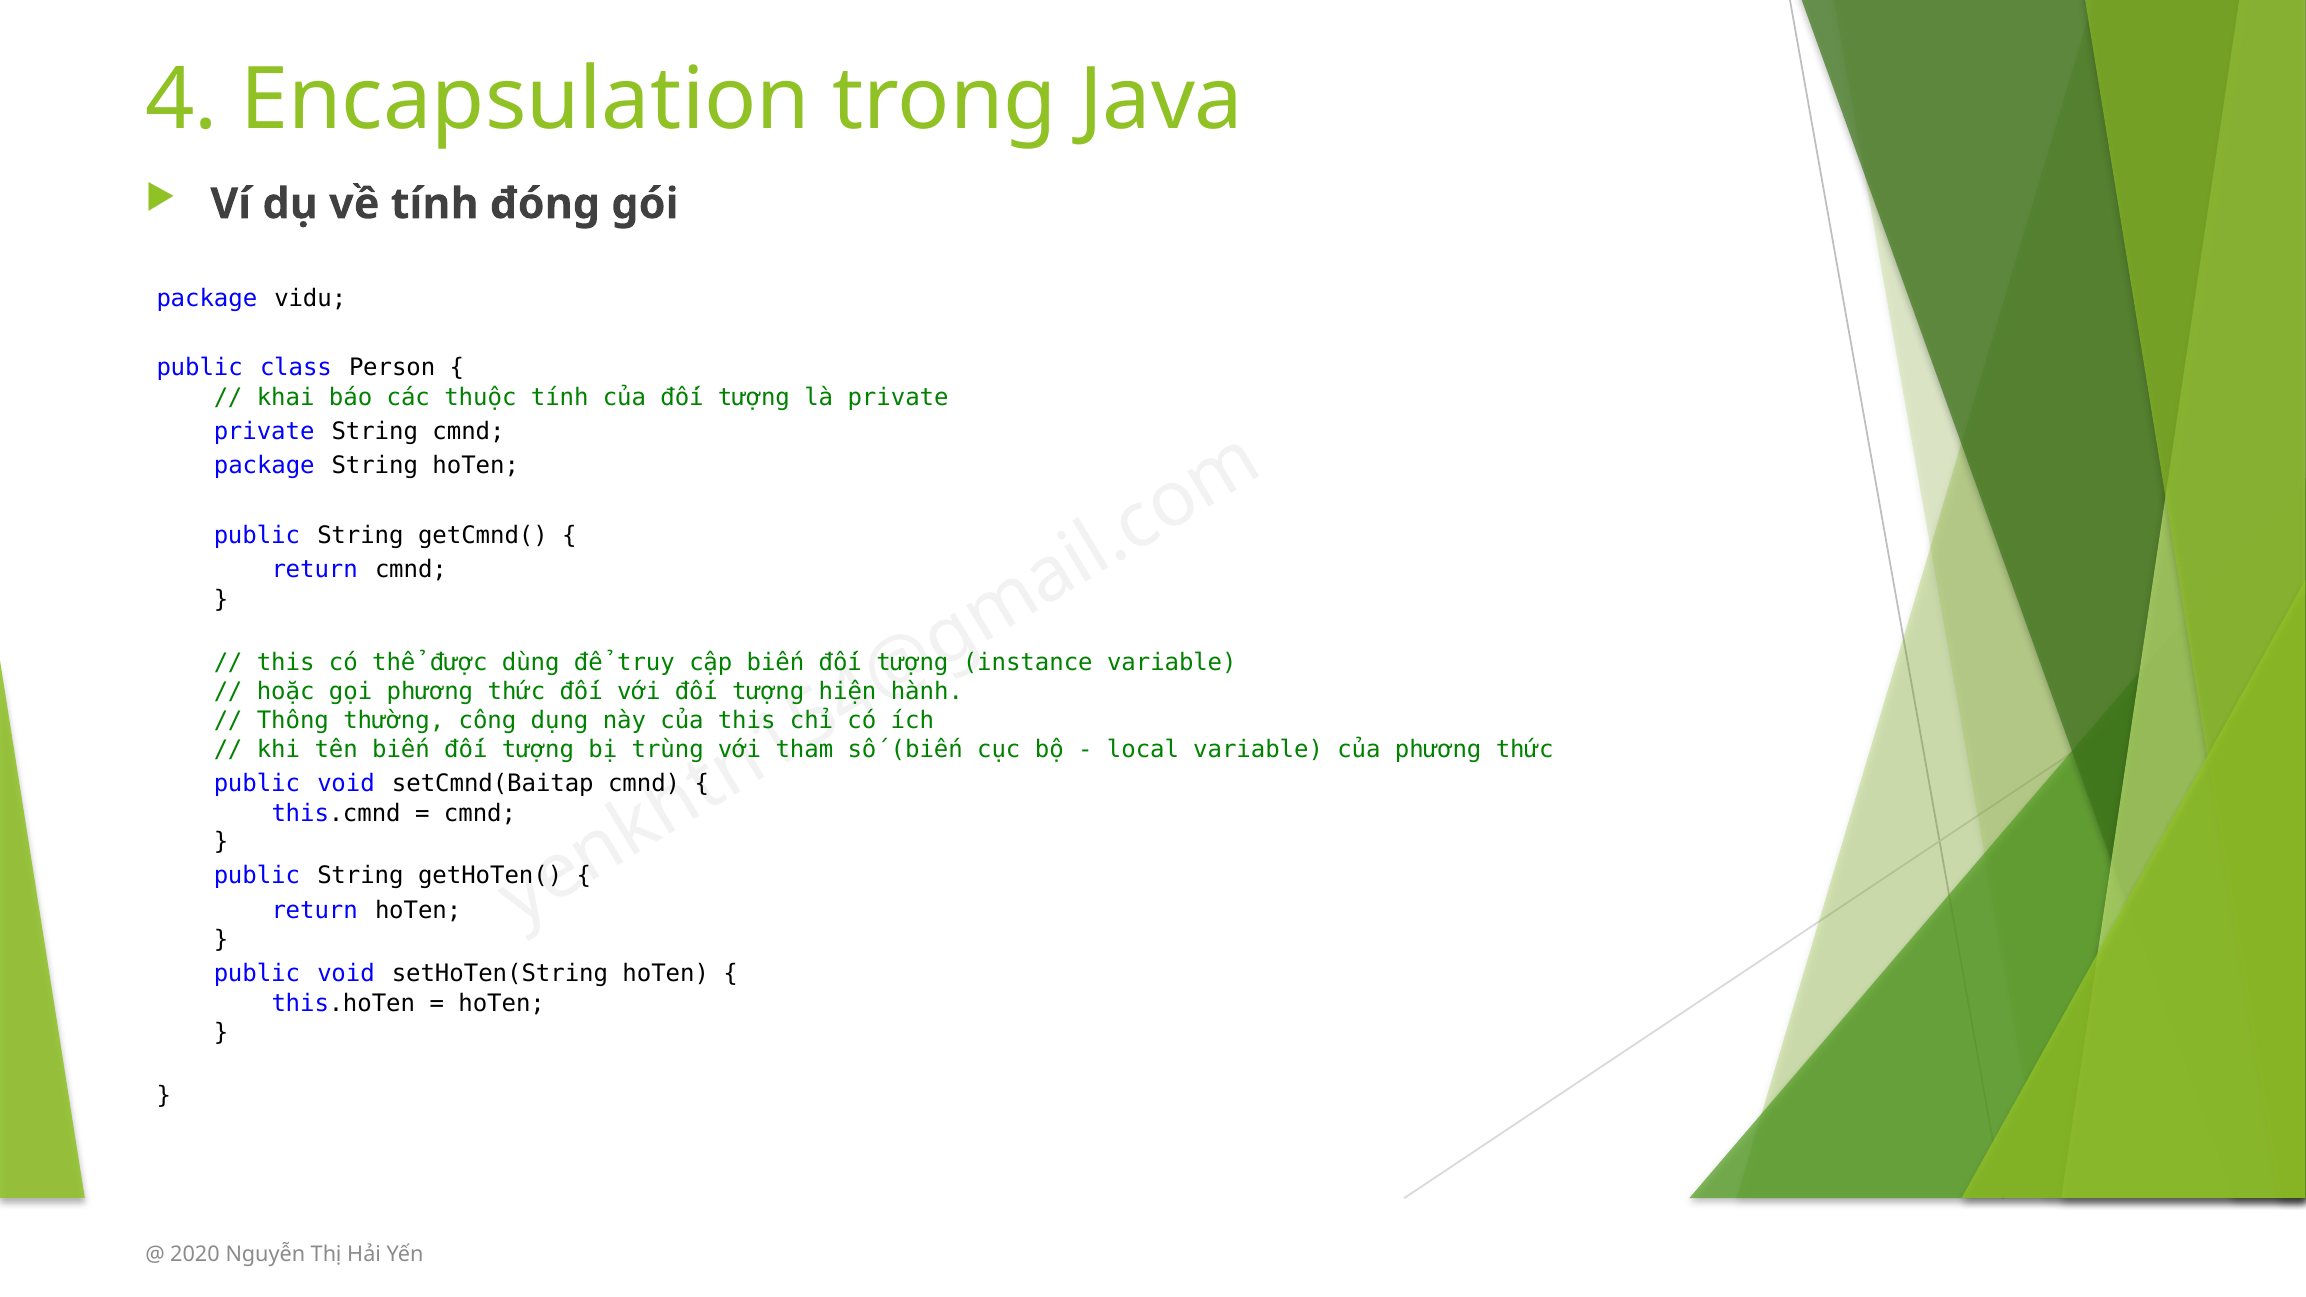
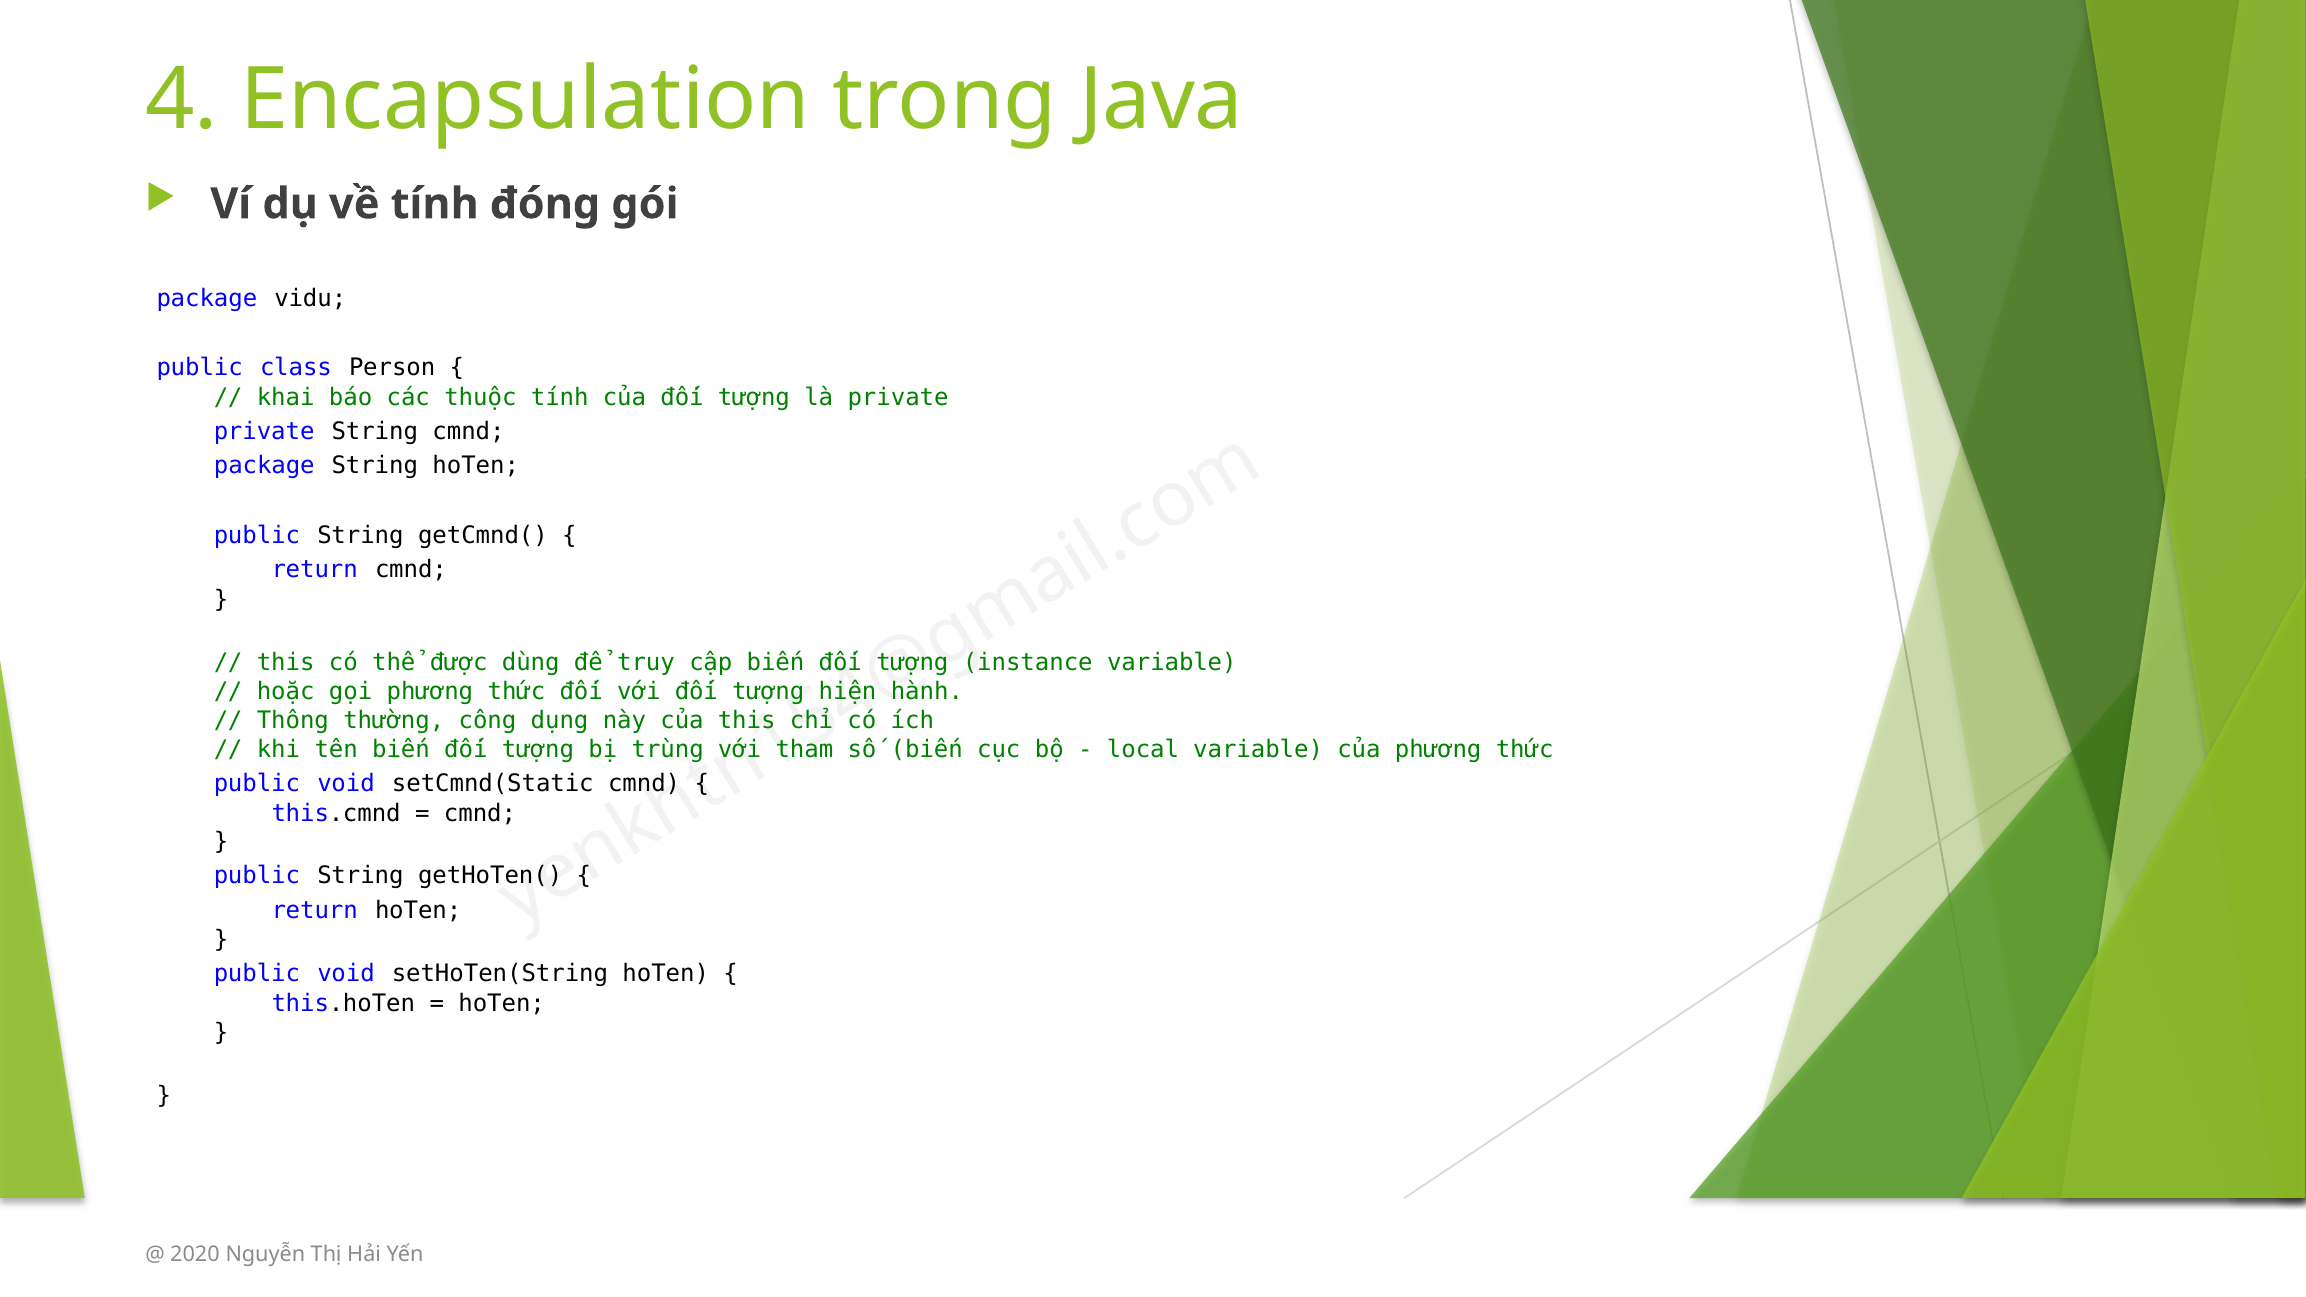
setCmnd(Baitap: setCmnd(Baitap -> setCmnd(Static
